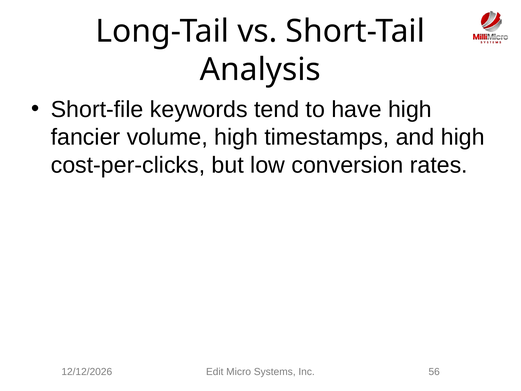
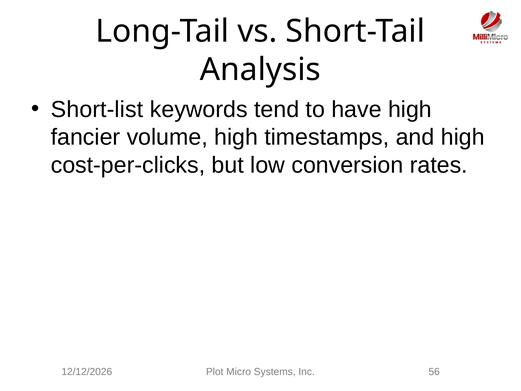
Short-file: Short-file -> Short-list
Edit: Edit -> Plot
